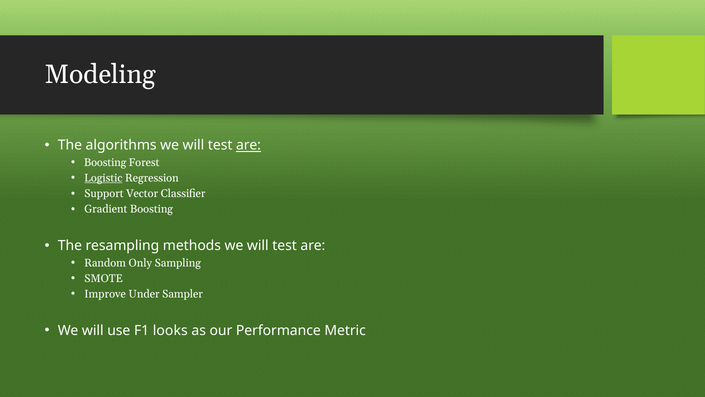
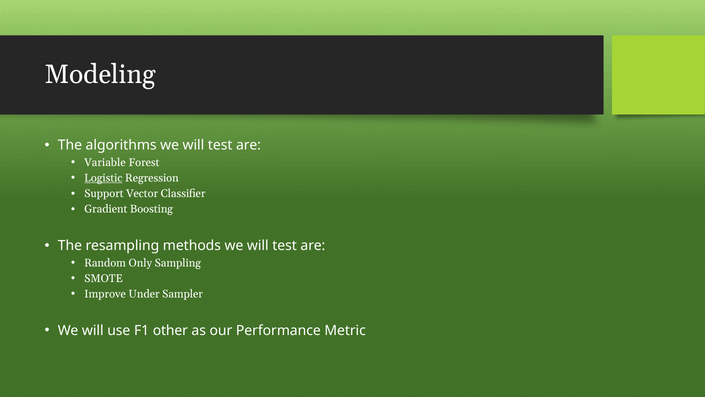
are at (248, 145) underline: present -> none
Boosting at (105, 162): Boosting -> Variable
looks: looks -> other
